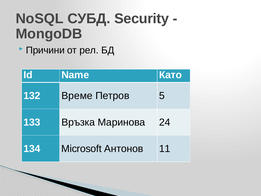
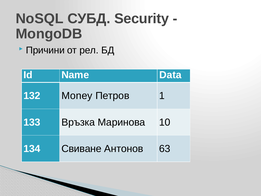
Като: Като -> Data
Време: Време -> Money
5: 5 -> 1
24: 24 -> 10
Microsoft: Microsoft -> Свиване
11: 11 -> 63
